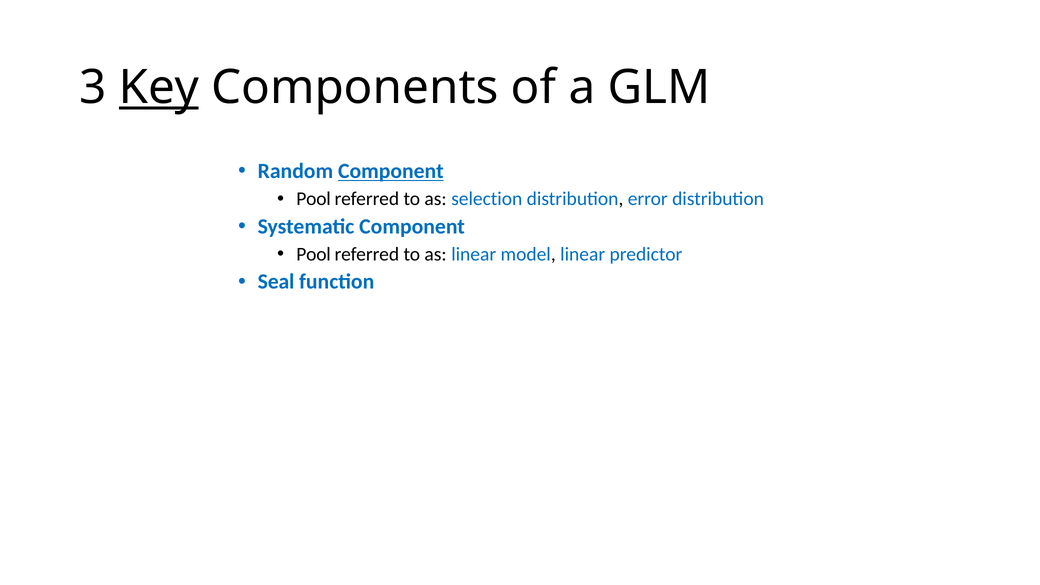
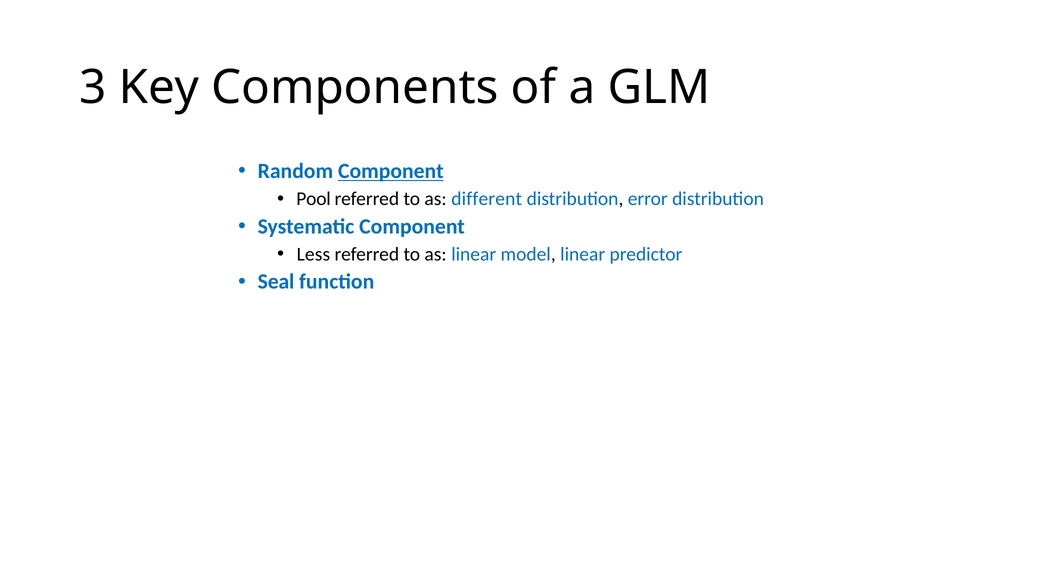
Key underline: present -> none
selection: selection -> different
Pool at (314, 254): Pool -> Less
